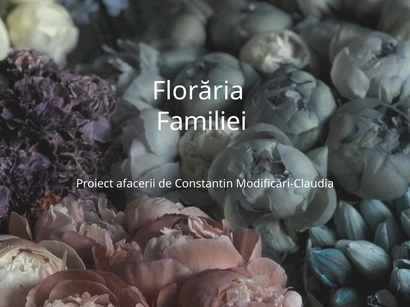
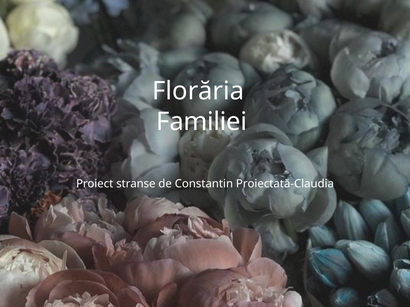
afacerii: afacerii -> stranse
Modificări-Claudia: Modificări-Claudia -> Proiectată-Claudia
